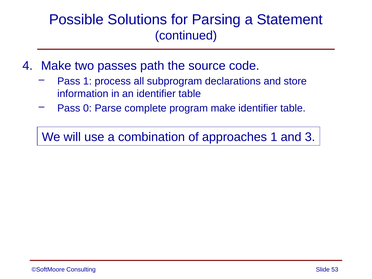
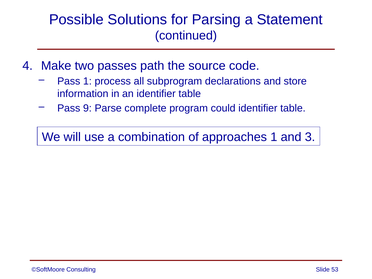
0: 0 -> 9
program make: make -> could
